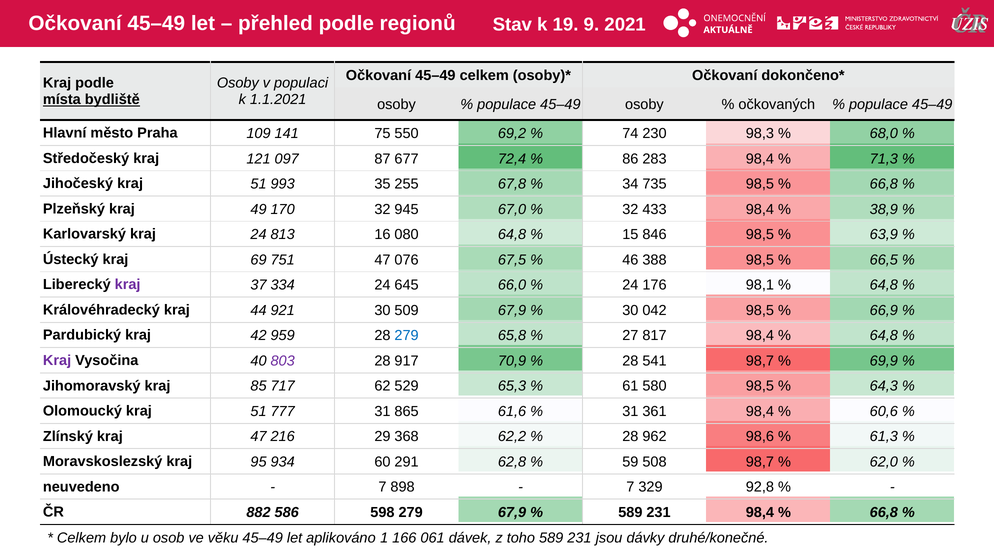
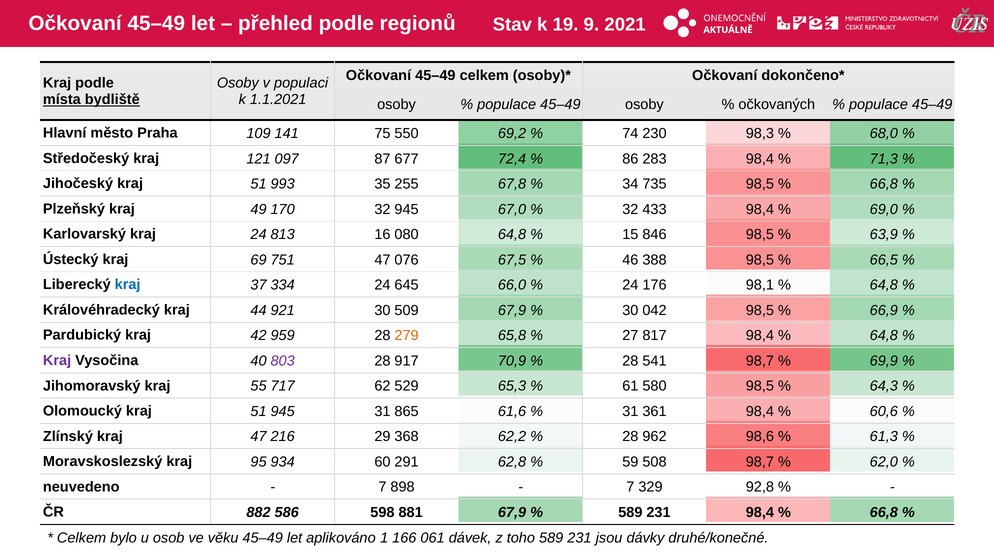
38,9: 38,9 -> 69,0
kraj at (128, 285) colour: purple -> blue
279 at (407, 336) colour: blue -> orange
85: 85 -> 55
51 777: 777 -> 945
598 279: 279 -> 881
